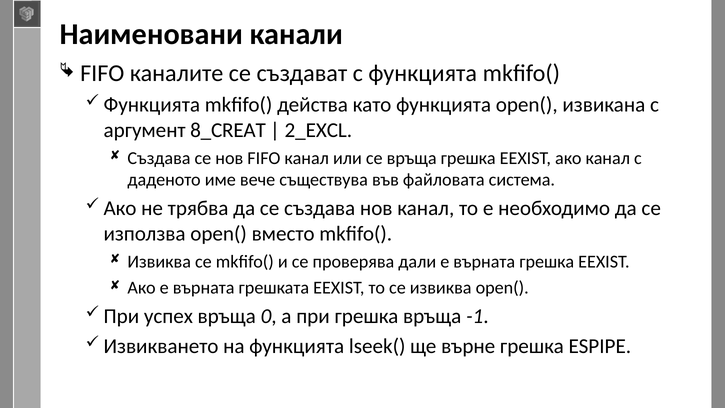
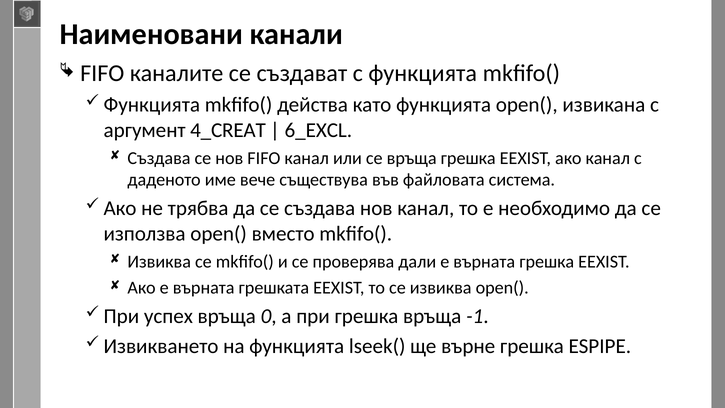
8_CREAT: 8_CREAT -> 4_CREAT
2_EXCL: 2_EXCL -> 6_EXCL
